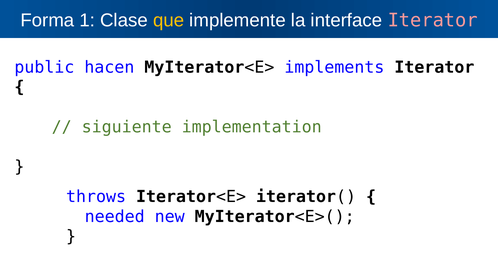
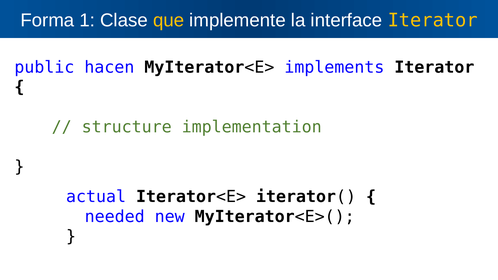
Iterator at (433, 20) colour: pink -> yellow
siguiente: siguiente -> structure
throws: throws -> actual
